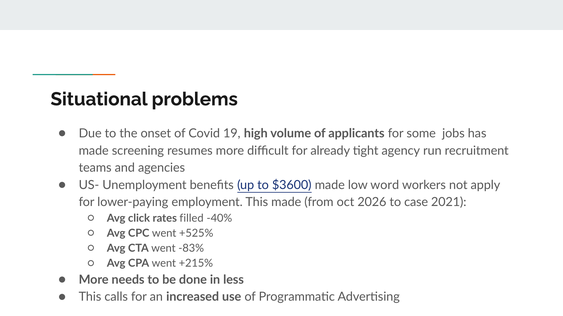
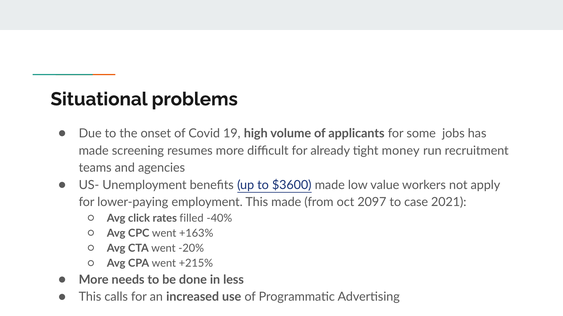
agency: agency -> money
word: word -> value
2026: 2026 -> 2097
+525%: +525% -> +163%
-83%: -83% -> -20%
